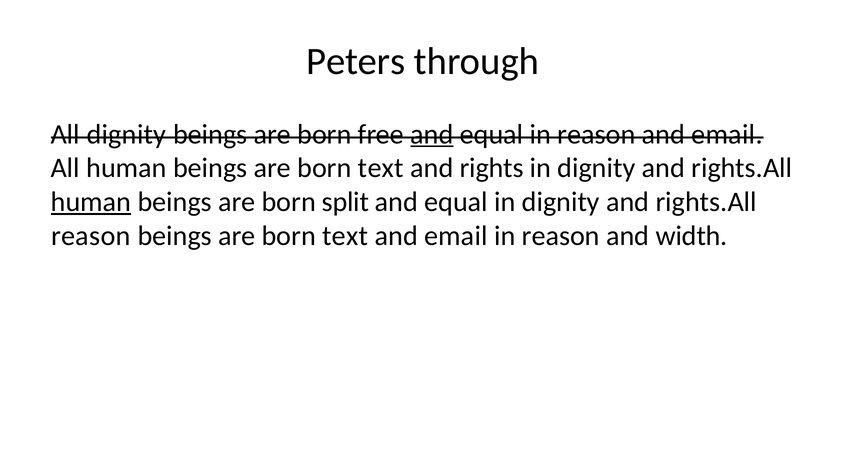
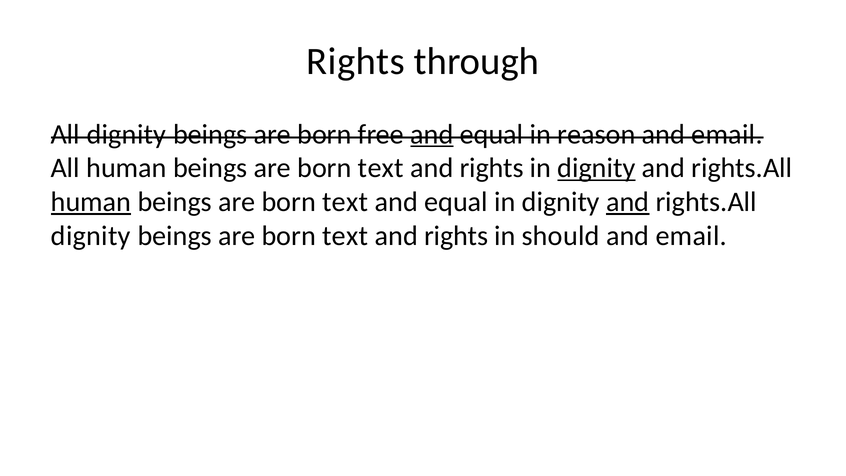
Peters at (356, 61): Peters -> Rights
dignity at (596, 168) underline: none -> present
split at (345, 202): split -> text
and at (628, 202) underline: none -> present
reason at (91, 236): reason -> dignity
email at (456, 236): email -> rights
reason at (561, 236): reason -> should
width at (692, 236): width -> email
